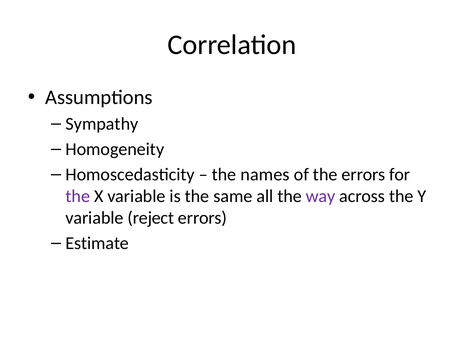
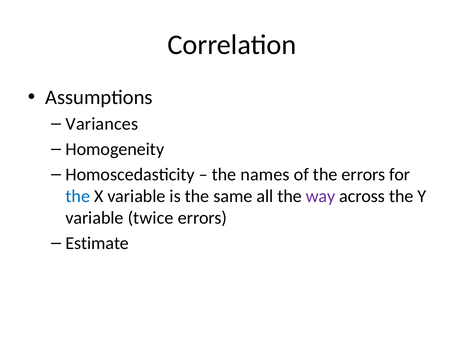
Sympathy: Sympathy -> Variances
the at (78, 196) colour: purple -> blue
reject: reject -> twice
